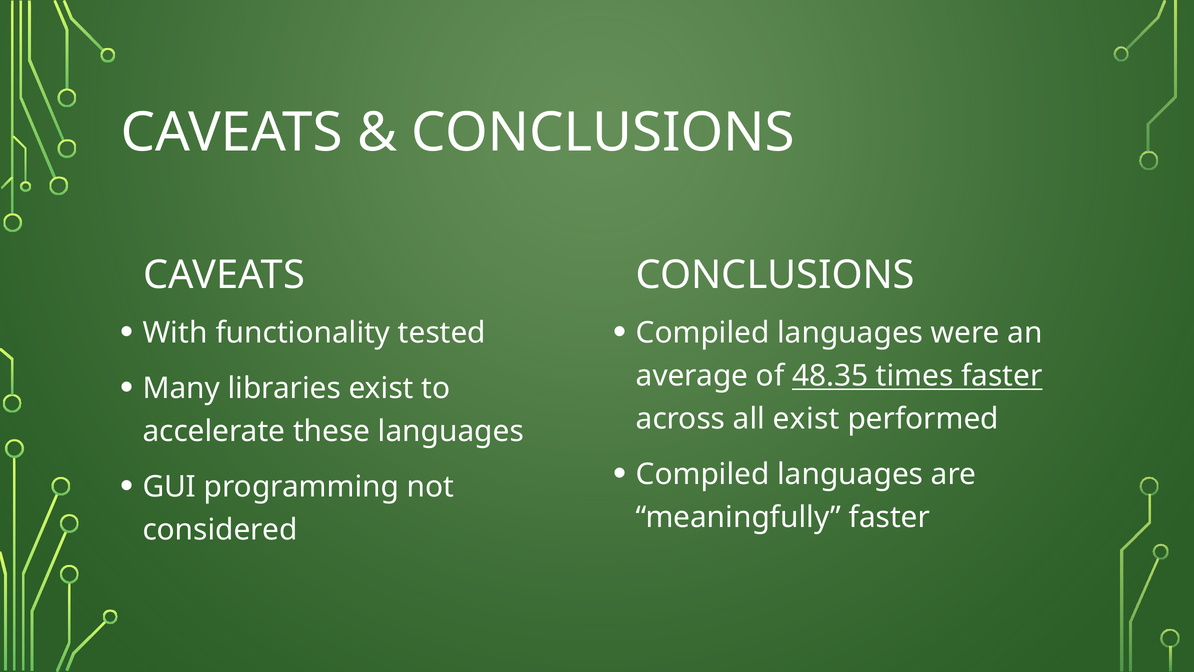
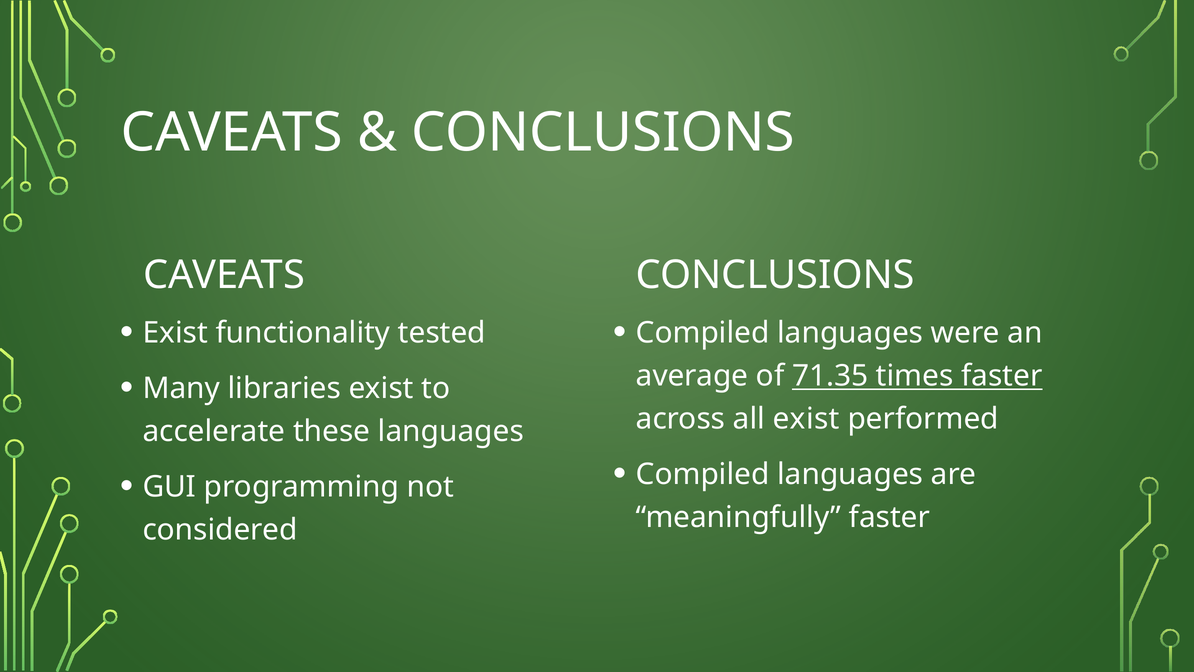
With at (175, 333): With -> Exist
48.35: 48.35 -> 71.35
